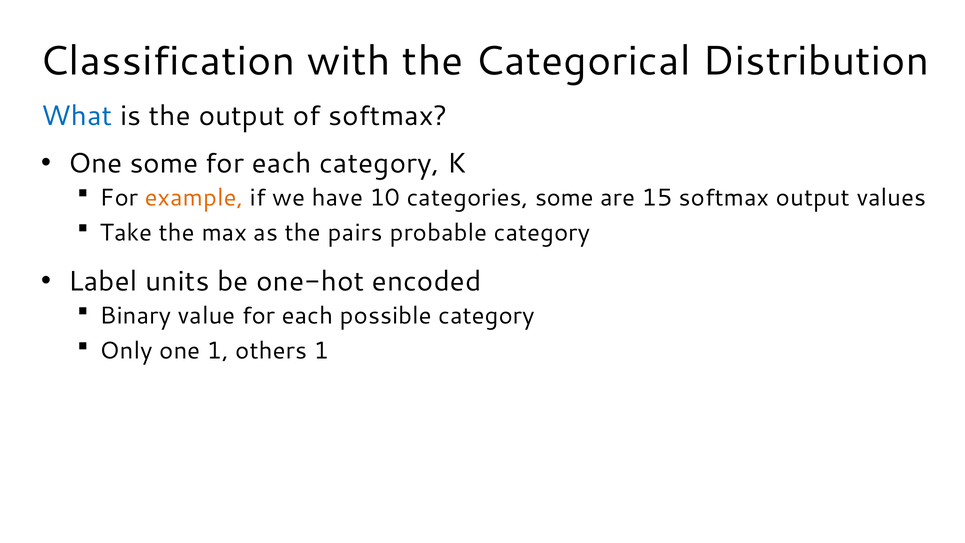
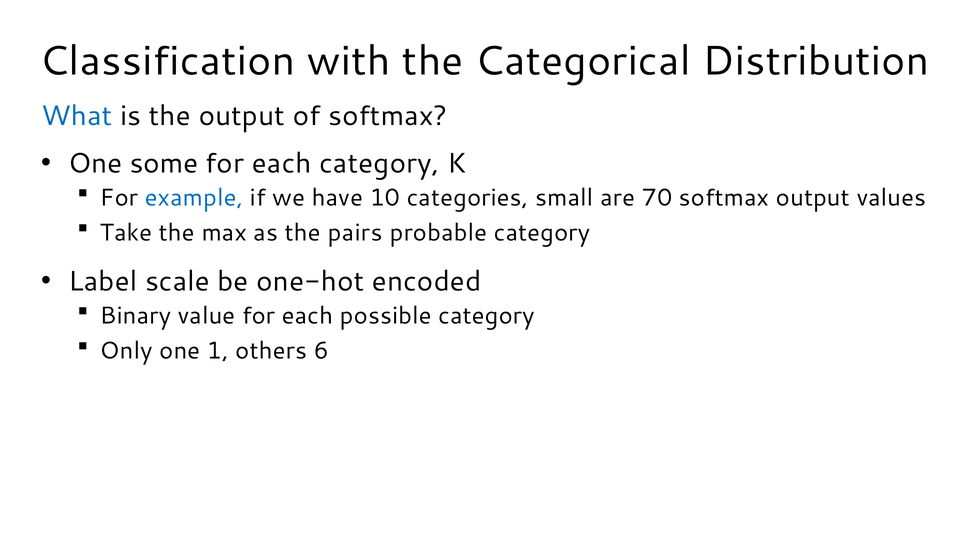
example colour: orange -> blue
categories some: some -> small
15: 15 -> 70
units: units -> scale
others 1: 1 -> 6
